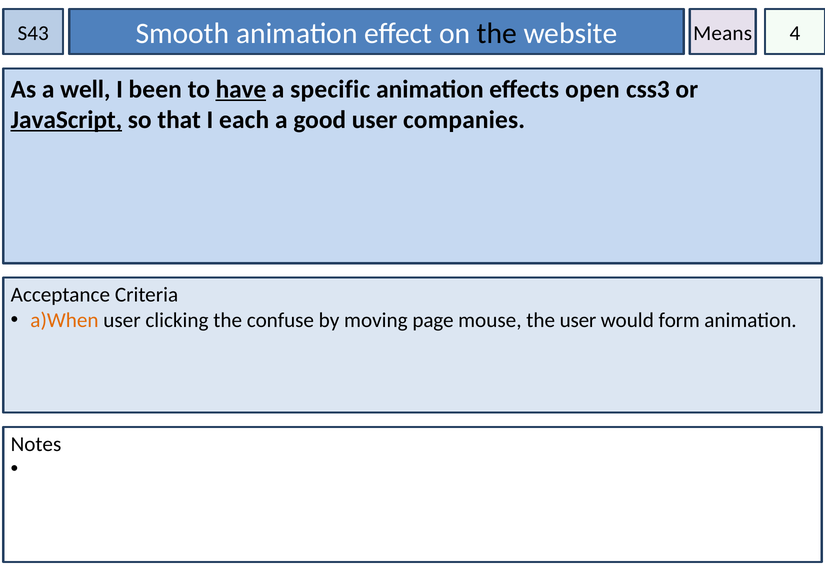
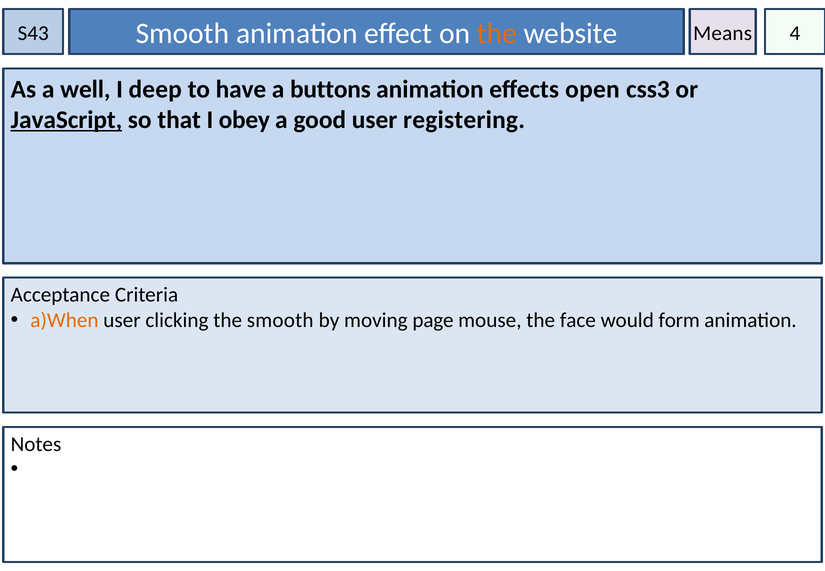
the at (497, 34) colour: black -> orange
been: been -> deep
have underline: present -> none
specific: specific -> buttons
each: each -> obey
companies: companies -> registering
the confuse: confuse -> smooth
the user: user -> face
